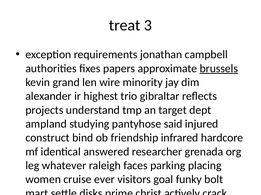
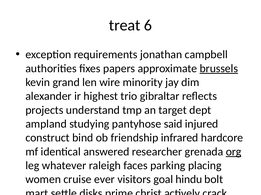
3: 3 -> 6
org underline: none -> present
funky: funky -> hindu
